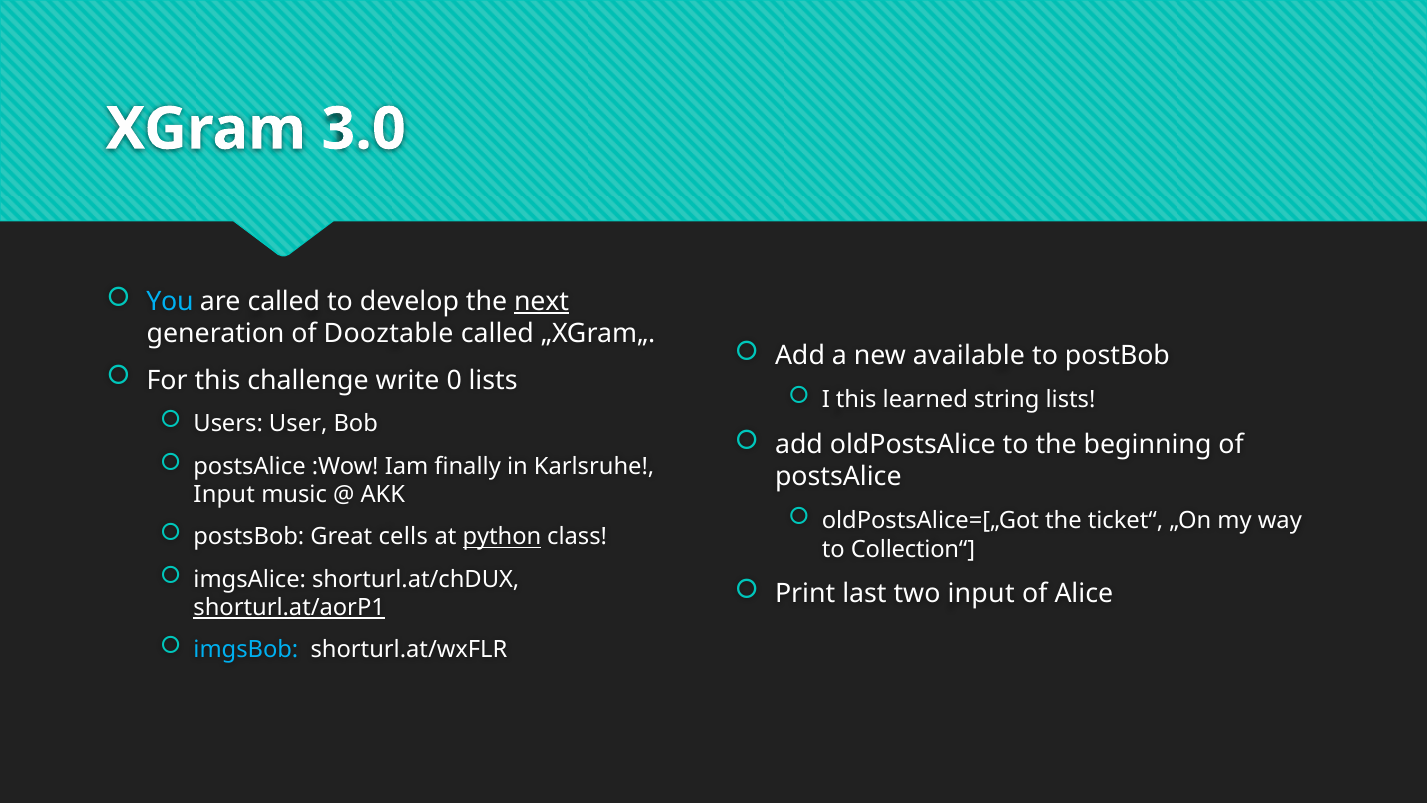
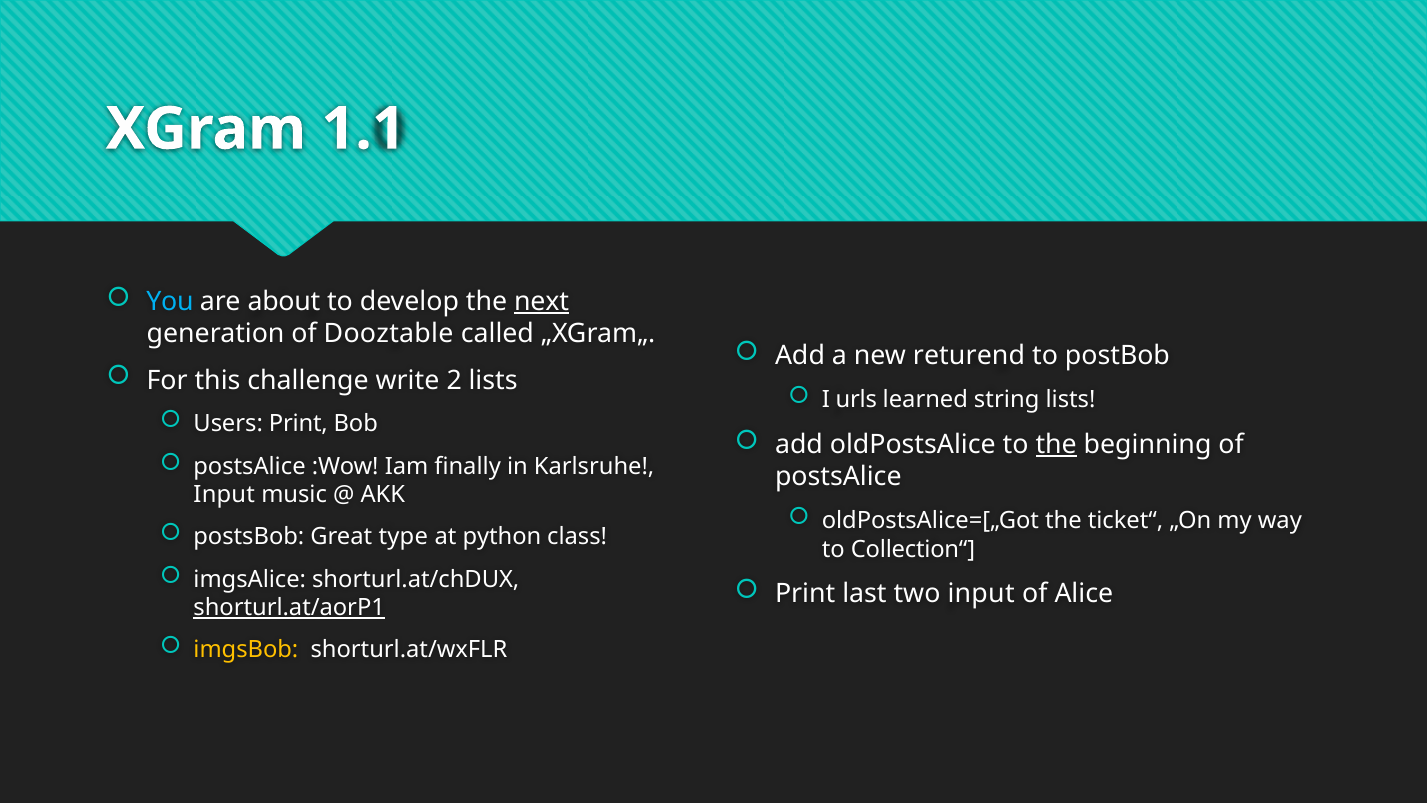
3.0: 3.0 -> 1.1
are called: called -> about
available: available -> returend
0: 0 -> 2
I this: this -> urls
Users User: User -> Print
the at (1056, 445) underline: none -> present
cells: cells -> type
python underline: present -> none
imgsBob colour: light blue -> yellow
